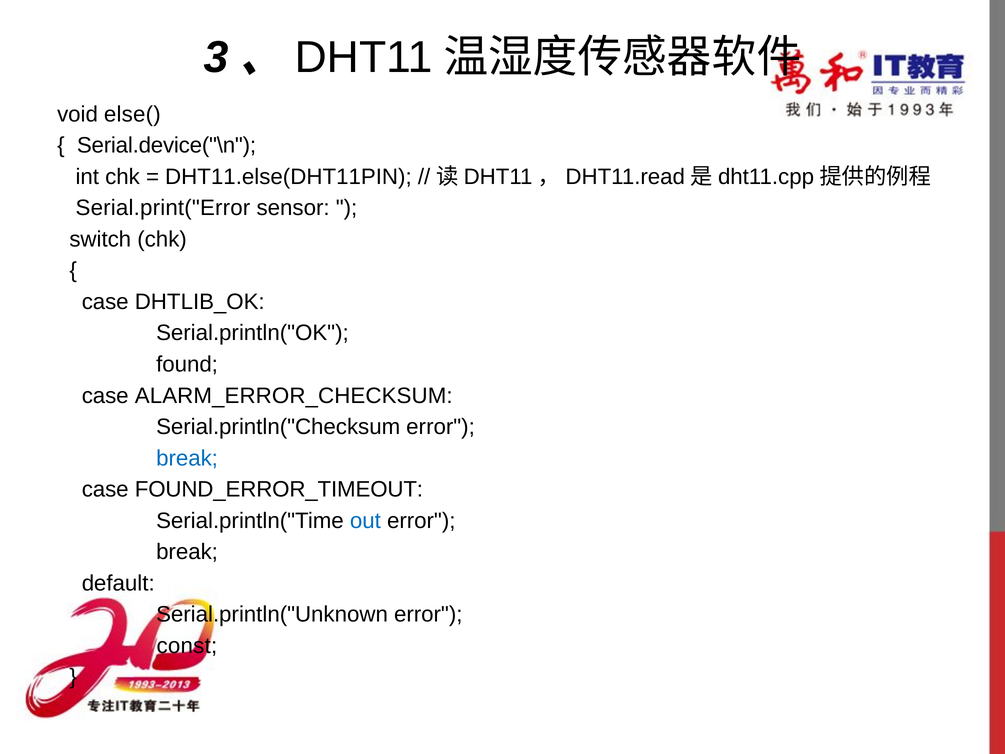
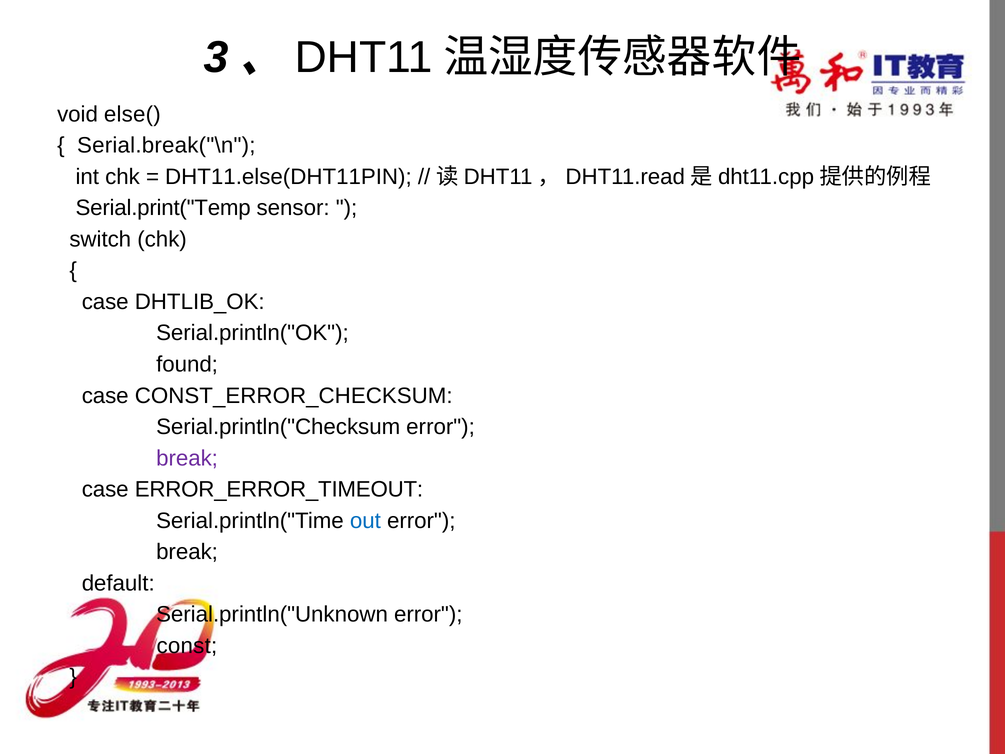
Serial.device("\n: Serial.device("\n -> Serial.break("\n
Serial.print("Error: Serial.print("Error -> Serial.print("Temp
ALARM_ERROR_CHECKSUM: ALARM_ERROR_CHECKSUM -> CONST_ERROR_CHECKSUM
break at (187, 458) colour: blue -> purple
FOUND_ERROR_TIMEOUT: FOUND_ERROR_TIMEOUT -> ERROR_ERROR_TIMEOUT
